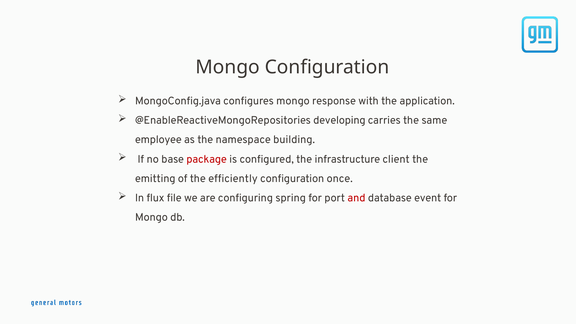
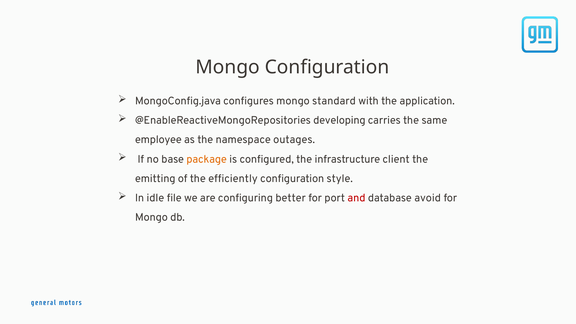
response: response -> standard
building: building -> outages
package colour: red -> orange
once: once -> style
flux: flux -> idle
spring: spring -> better
event: event -> avoid
